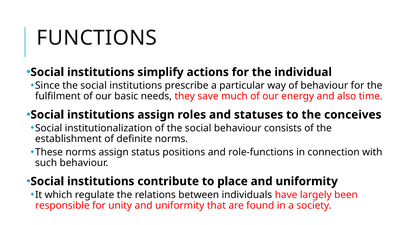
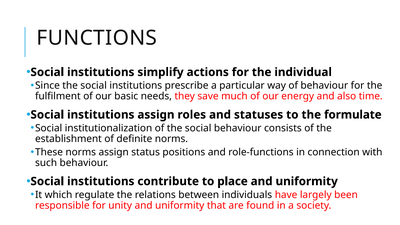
conceives: conceives -> formulate
